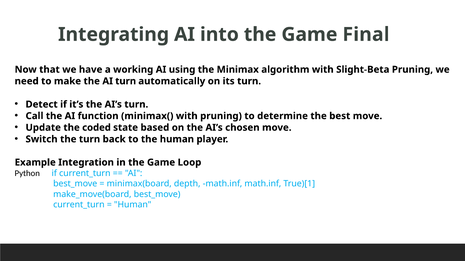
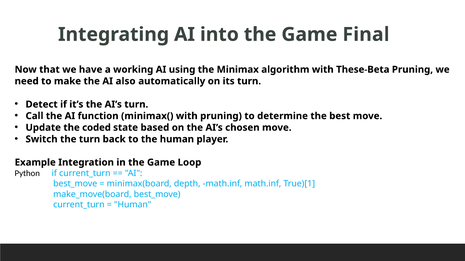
Slight-Beta: Slight-Beta -> These-Beta
AI turn: turn -> also
